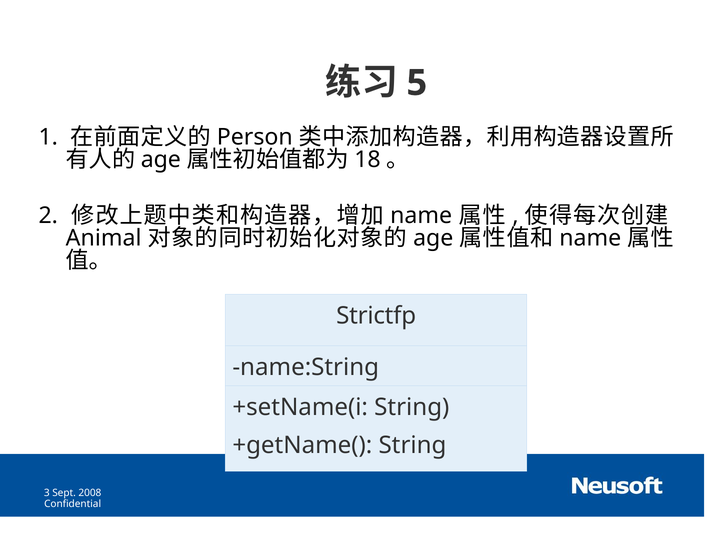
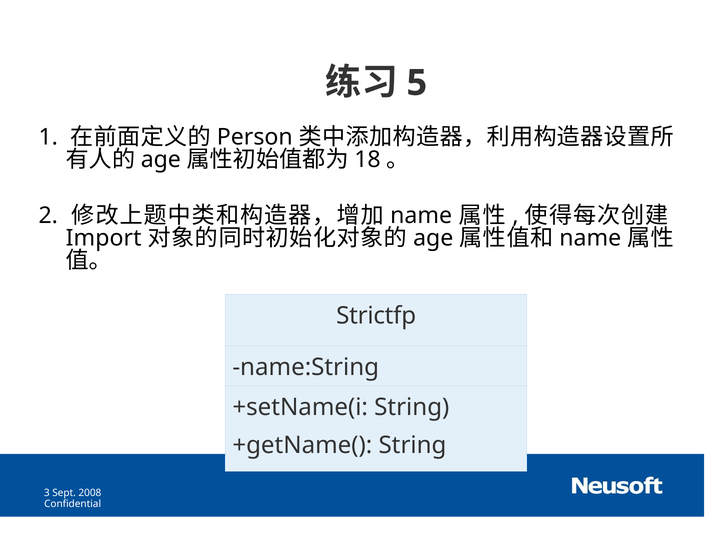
Animal: Animal -> Import
